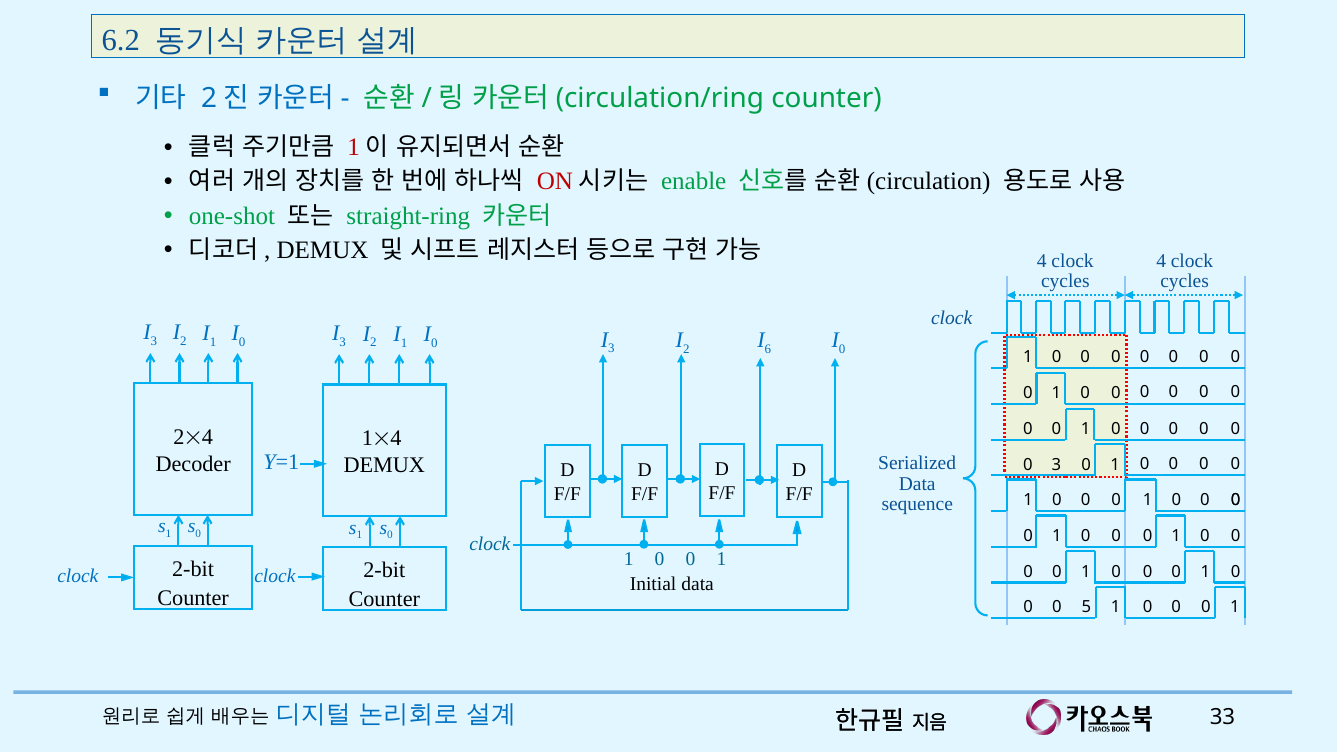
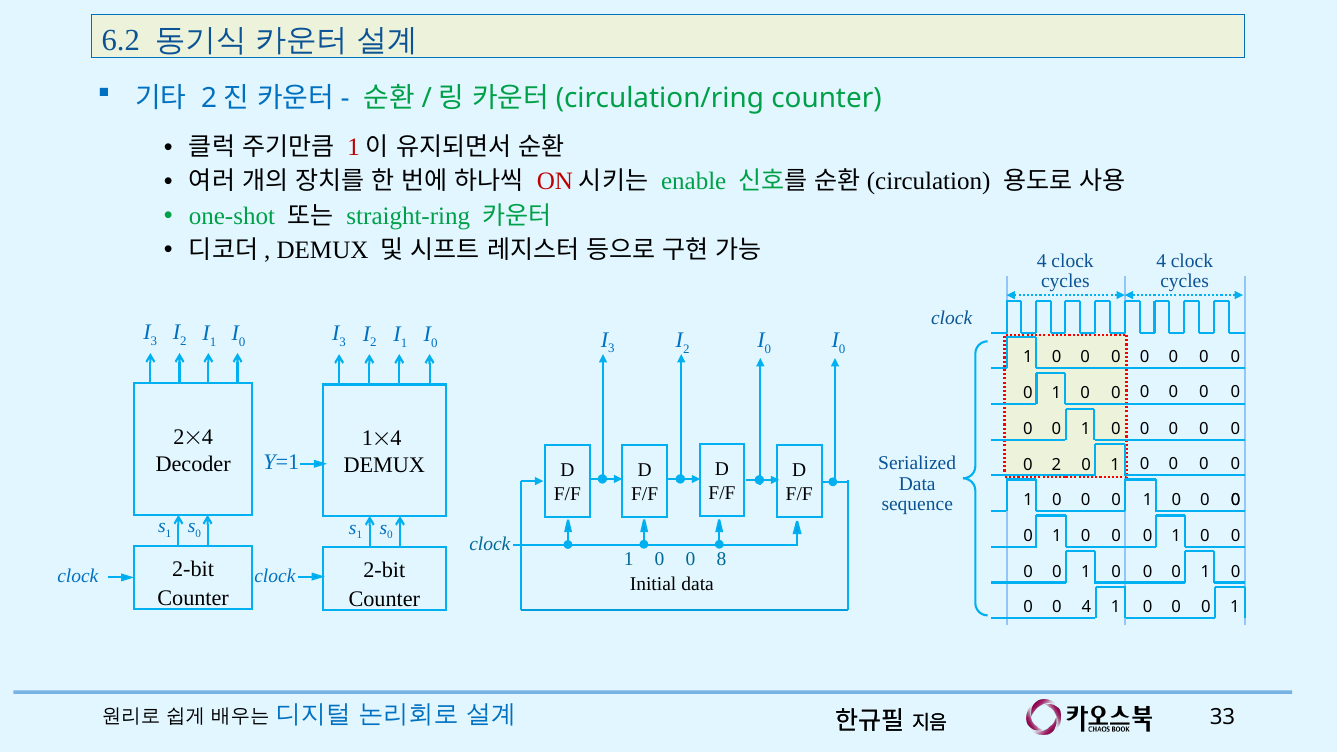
6 at (768, 349): 6 -> 0
0 3: 3 -> 2
1 at (721, 559): 1 -> 8
5 at (1086, 607): 5 -> 4
